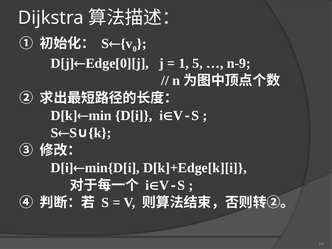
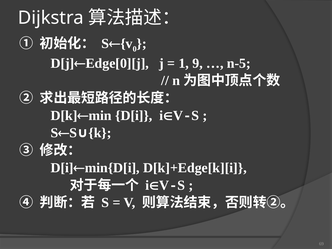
5: 5 -> 9
n-9: n-9 -> n-5
